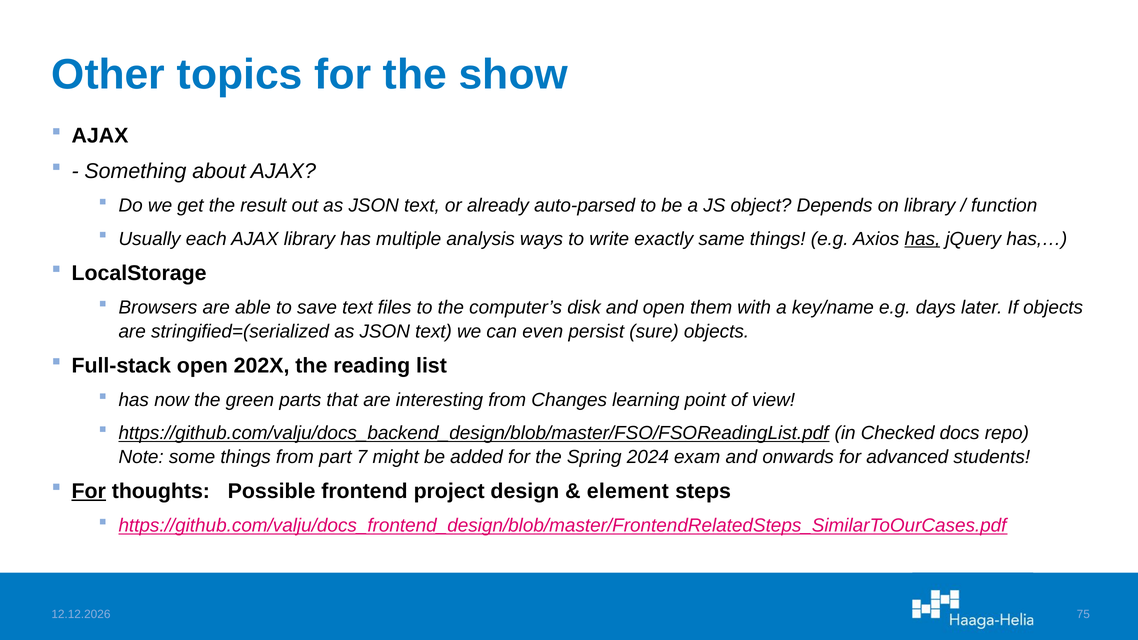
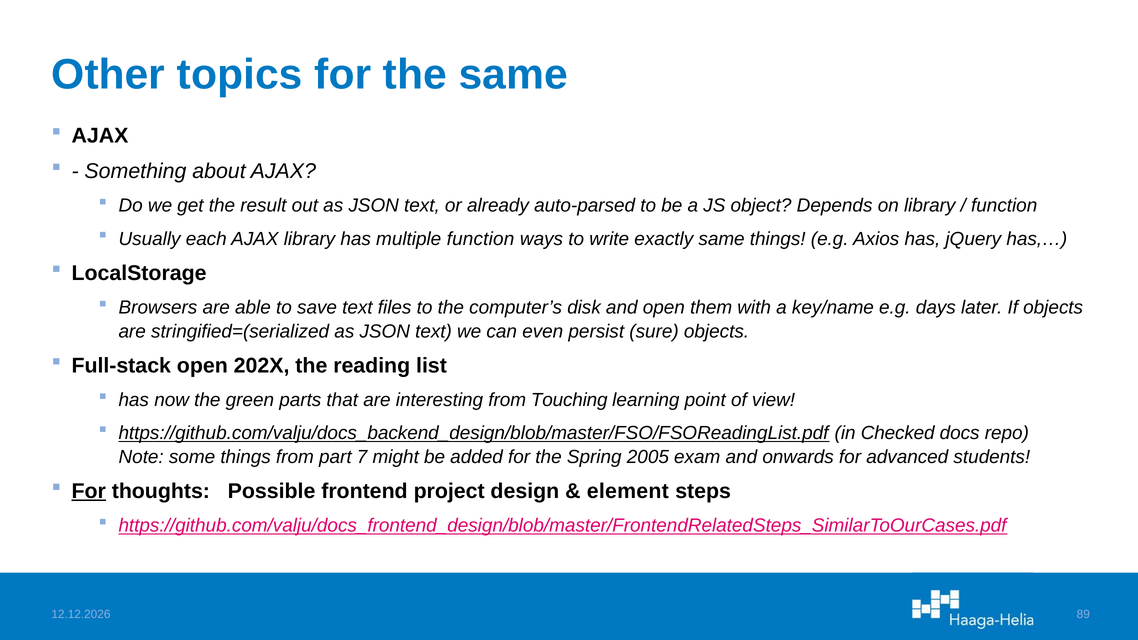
the show: show -> same
multiple analysis: analysis -> function
has at (922, 239) underline: present -> none
Changes: Changes -> Touching
2024: 2024 -> 2005
75: 75 -> 89
